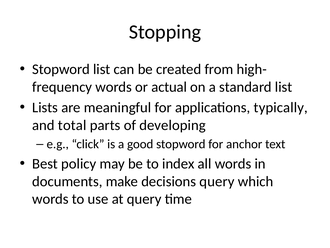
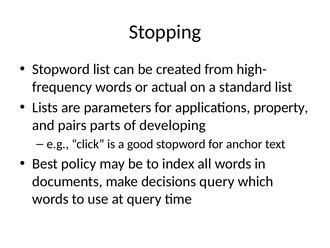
meaningful: meaningful -> parameters
typically: typically -> property
total: total -> pairs
